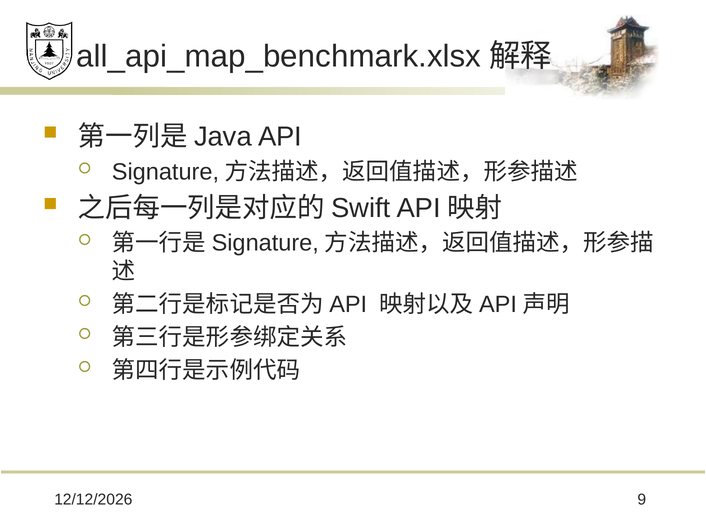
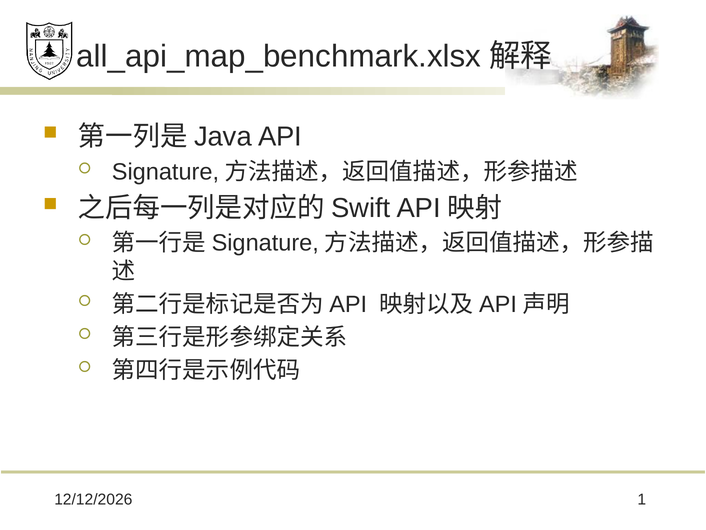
9: 9 -> 1
